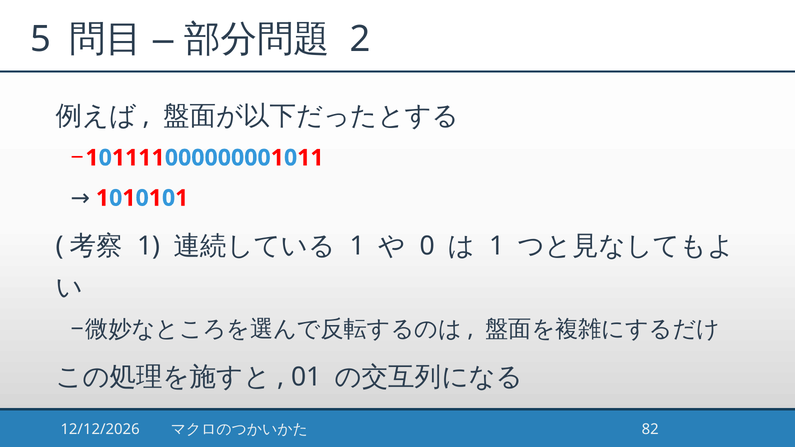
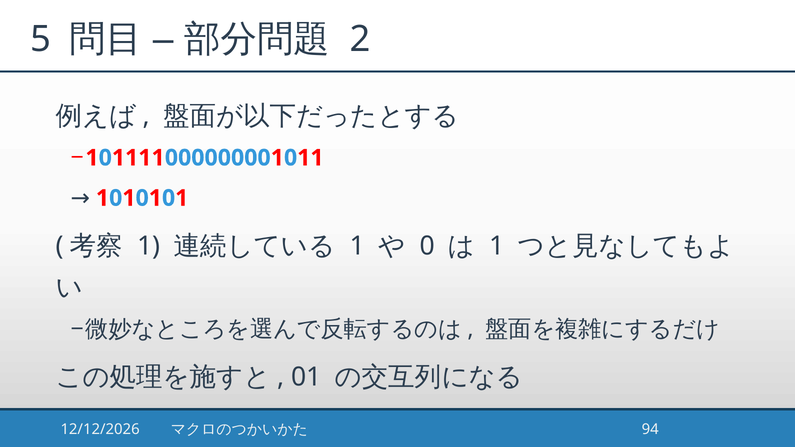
82: 82 -> 94
